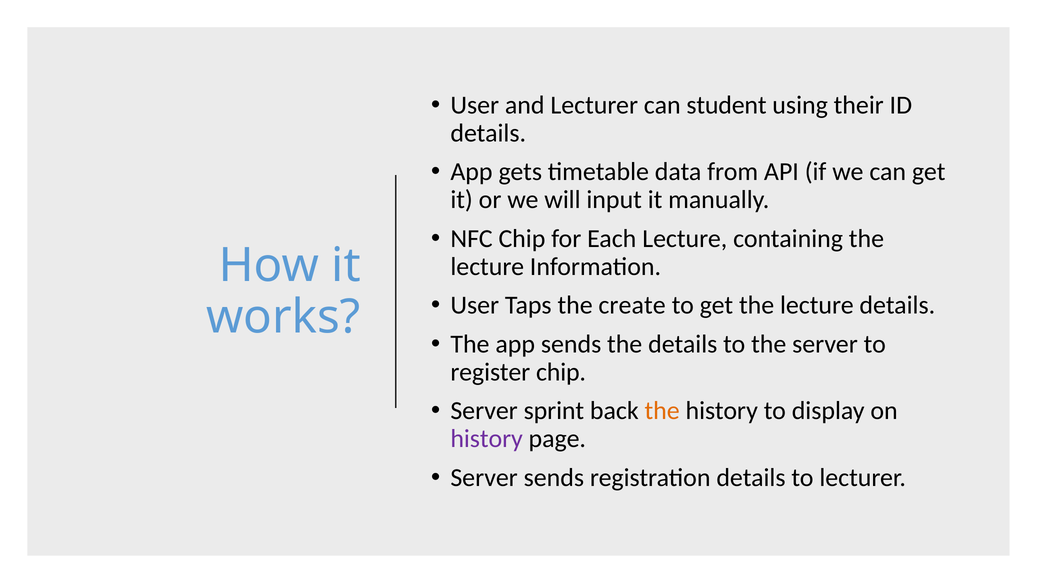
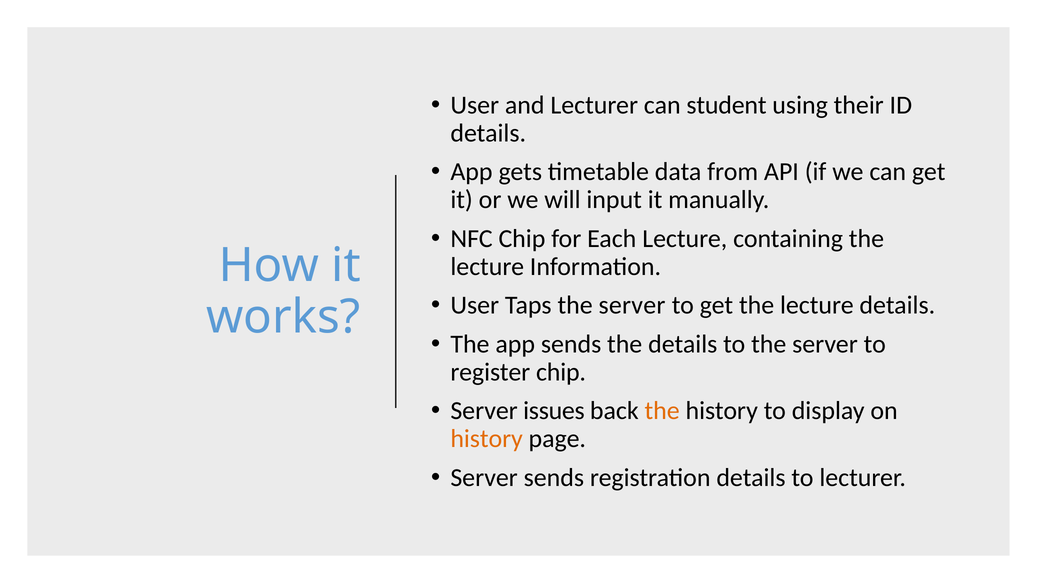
Taps the create: create -> server
sprint: sprint -> issues
history at (487, 439) colour: purple -> orange
